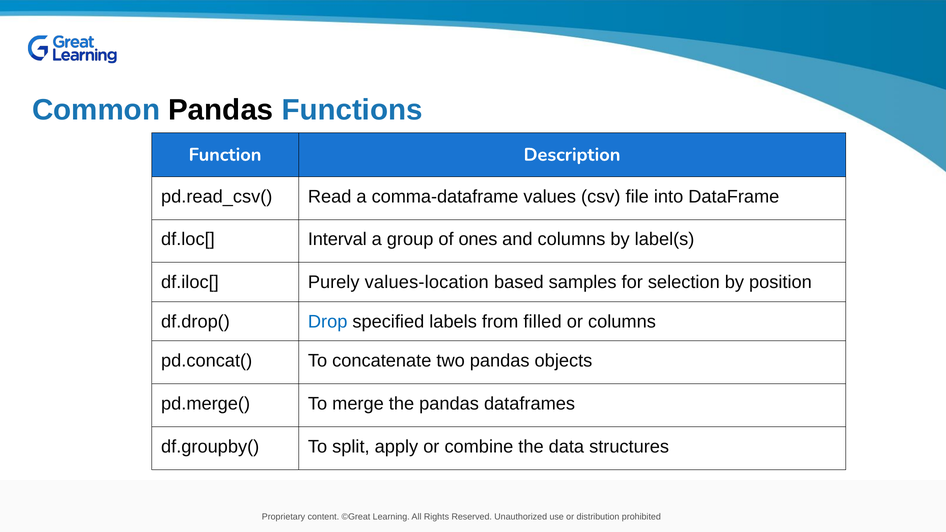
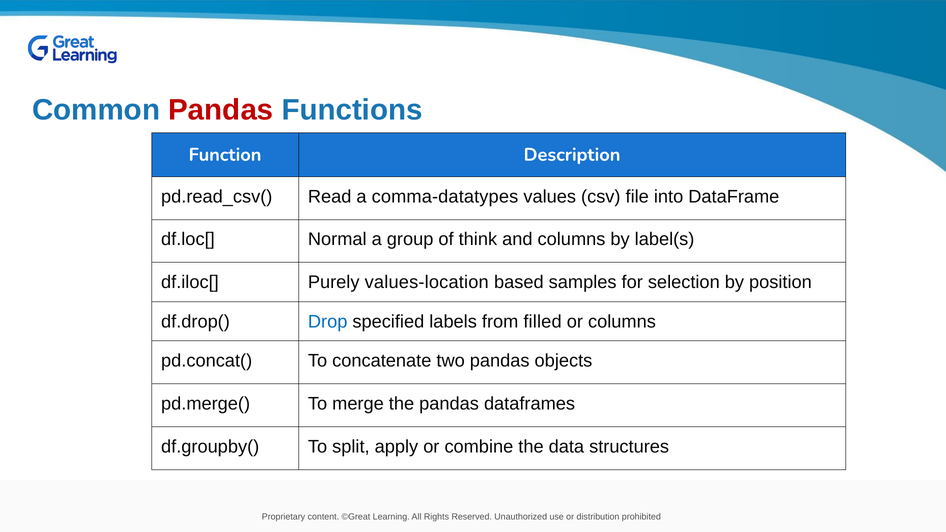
Pandas at (221, 110) colour: black -> red
comma-dataframe: comma-dataframe -> comma-datatypes
Interval: Interval -> Normal
ones: ones -> think
